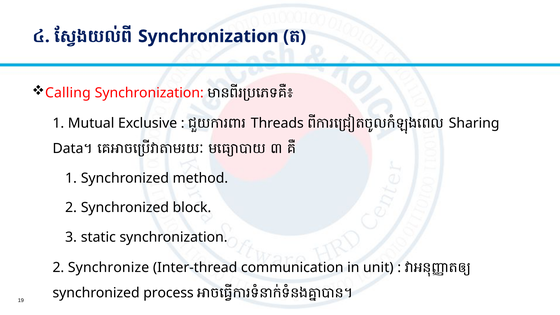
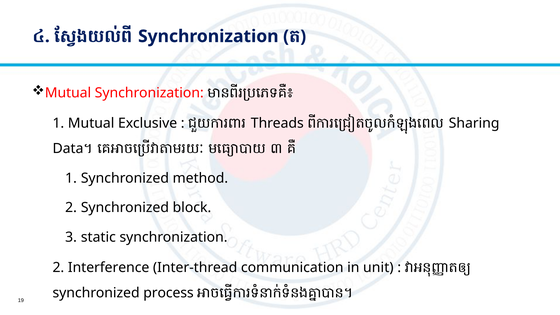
Calling at (68, 93): Calling -> Mutual
Synchronize: Synchronize -> Interference
